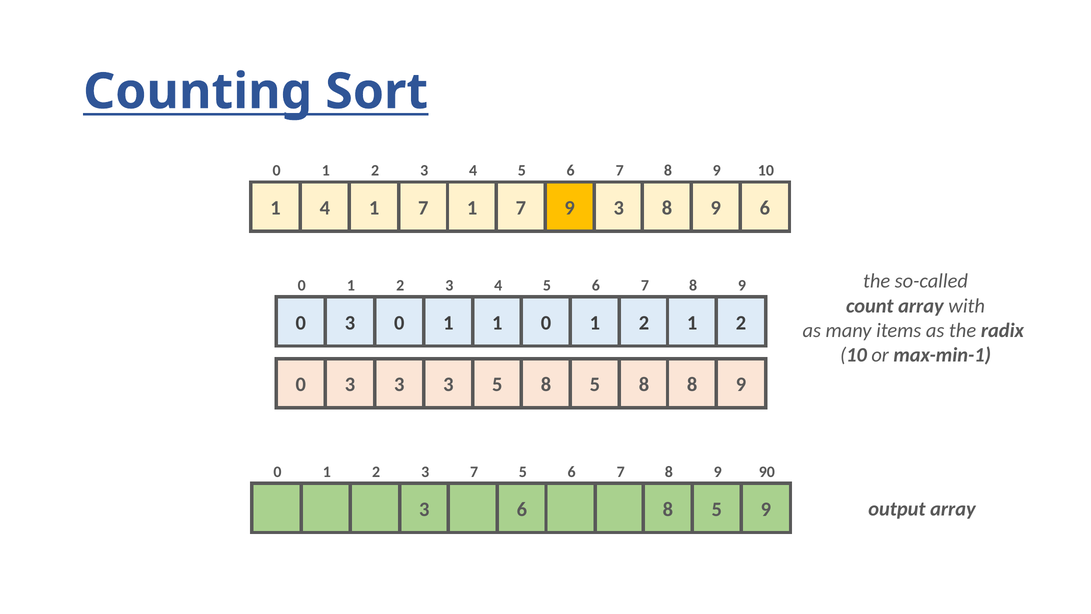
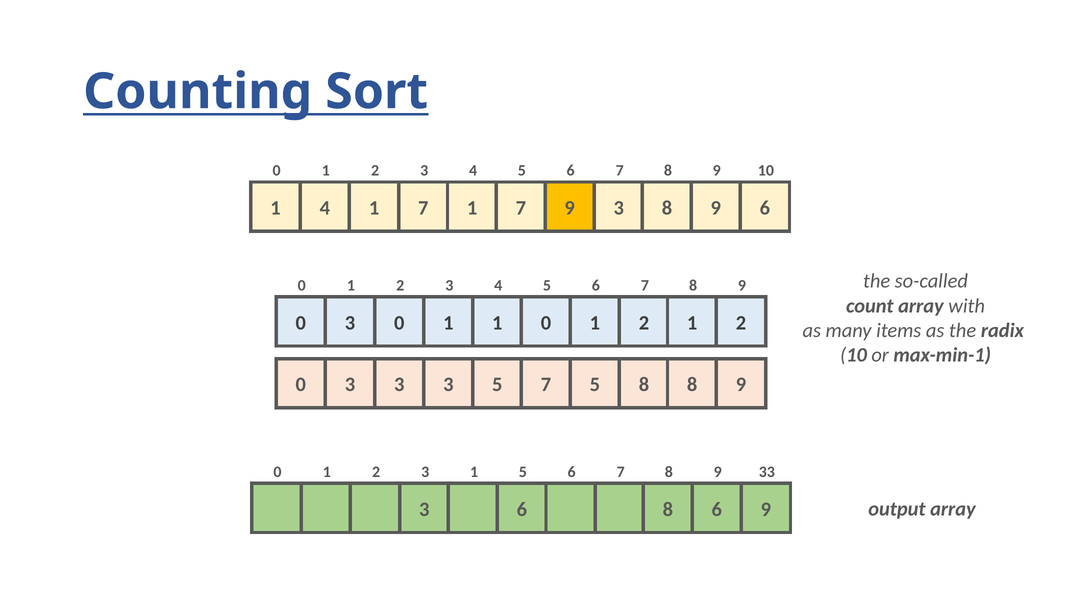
3 5 8: 8 -> 7
2 3 7: 7 -> 1
90: 90 -> 33
3 8 5: 5 -> 6
